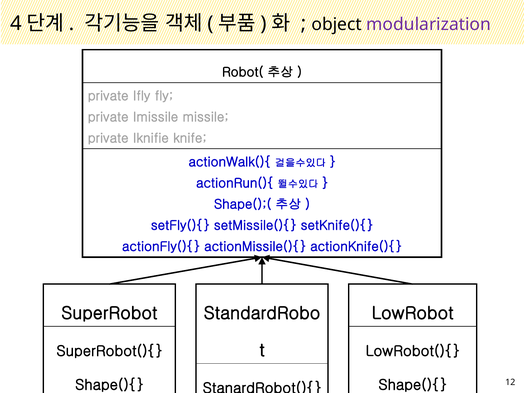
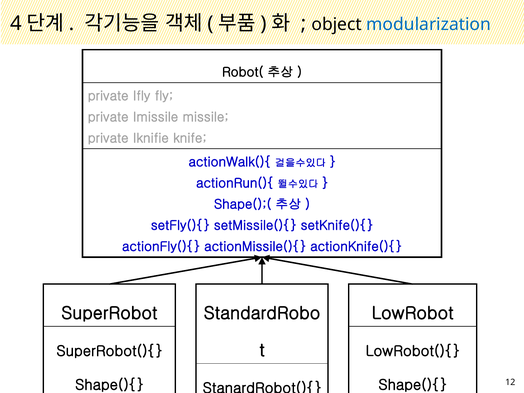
modularization colour: purple -> blue
